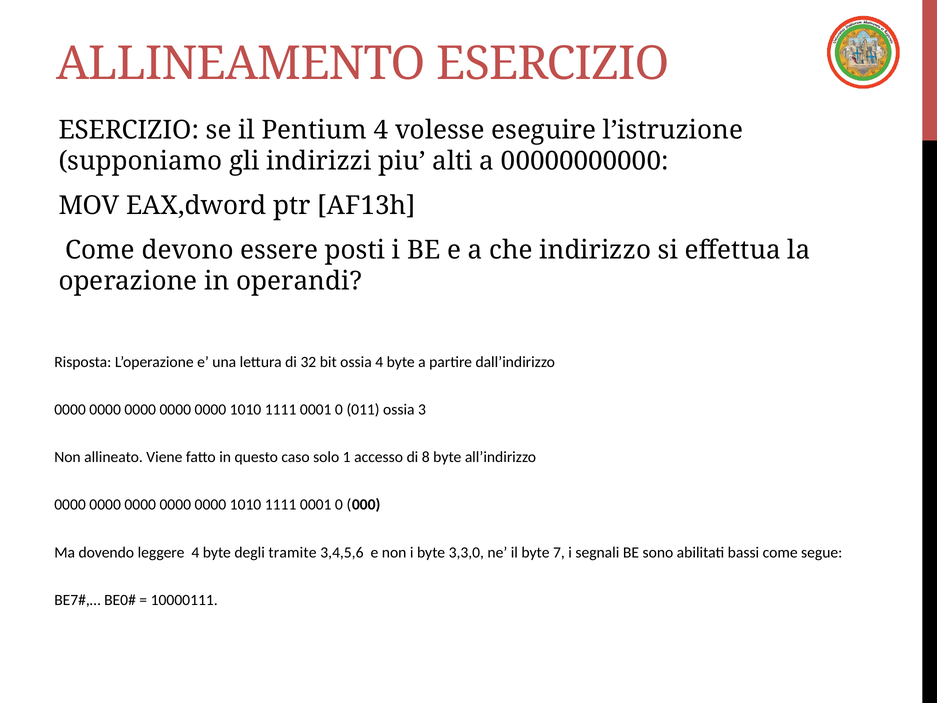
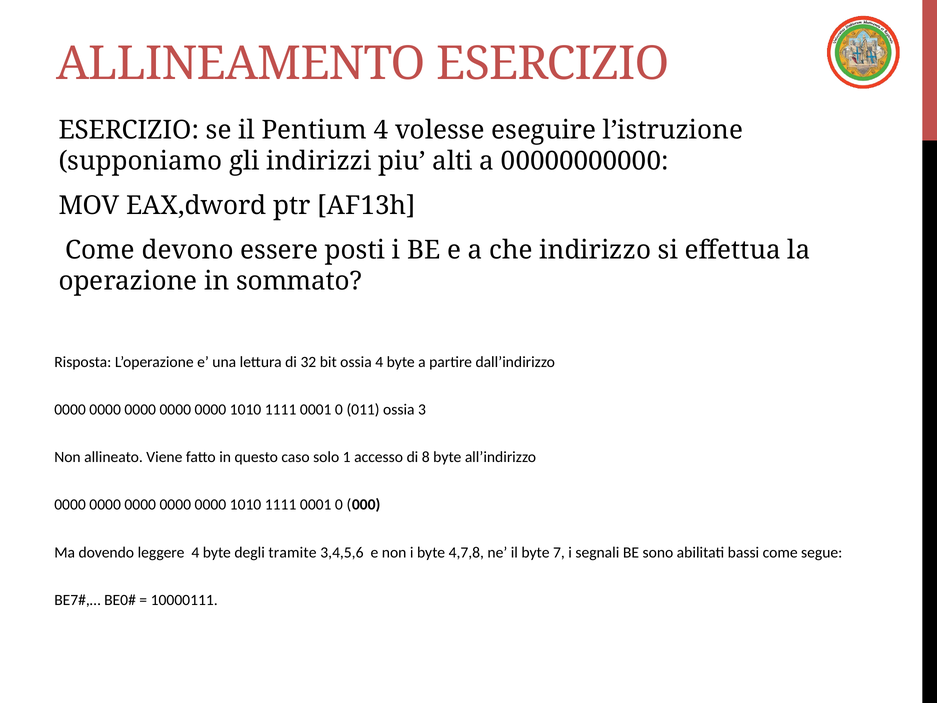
operandi: operandi -> sommato
3,3,0: 3,3,0 -> 4,7,8
